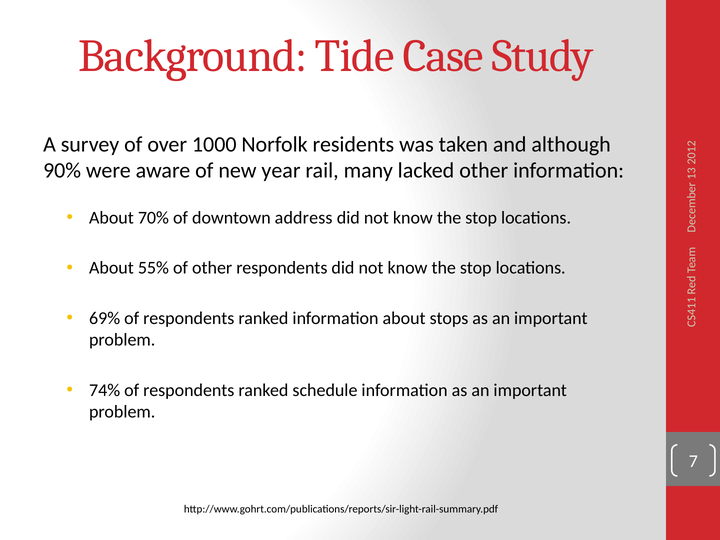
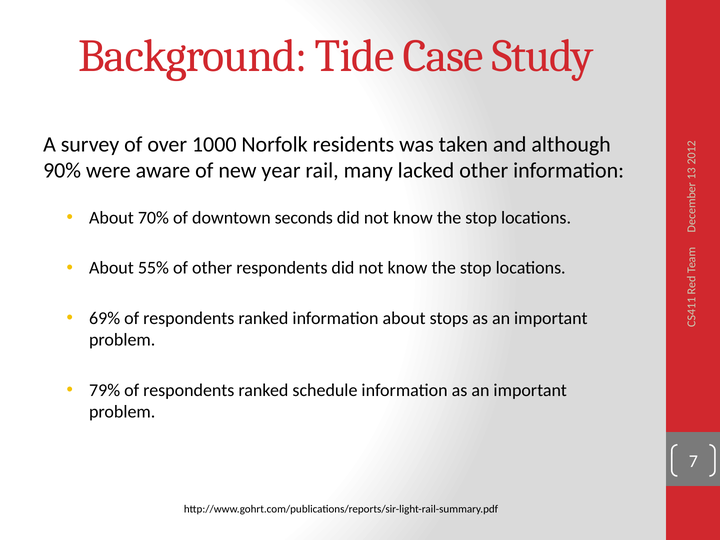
address: address -> seconds
74%: 74% -> 79%
